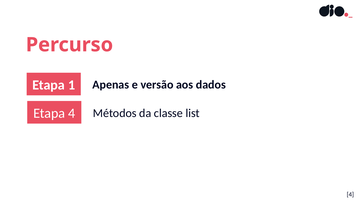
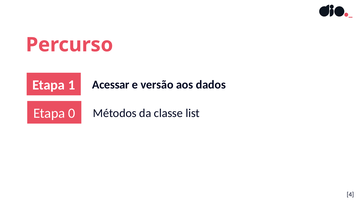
Apenas: Apenas -> Acessar
Etapa 4: 4 -> 0
